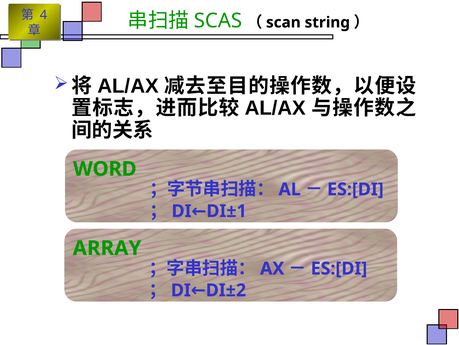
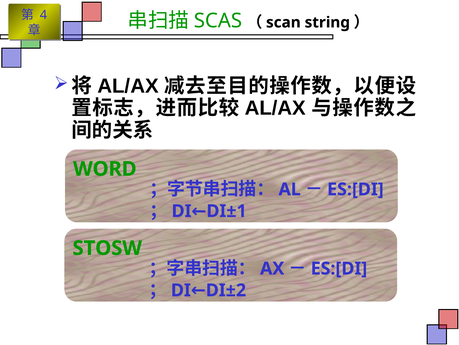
ARRAY: ARRAY -> STOSW
